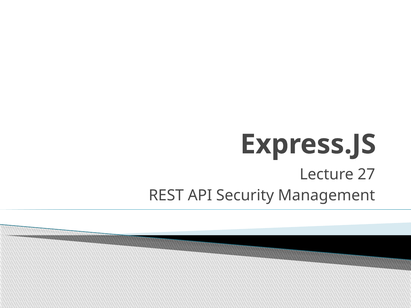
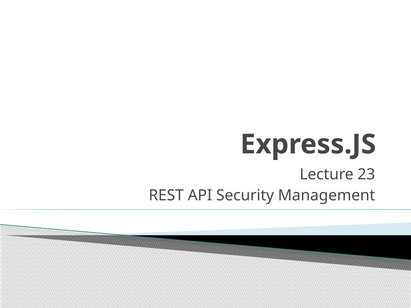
27: 27 -> 23
